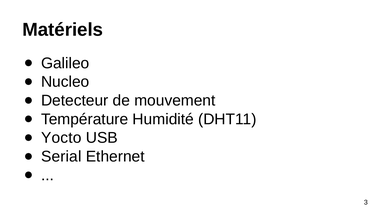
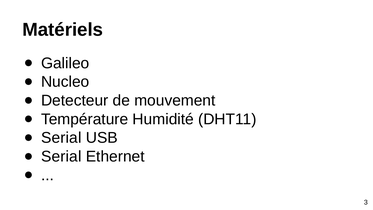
Yocto at (61, 138): Yocto -> Serial
